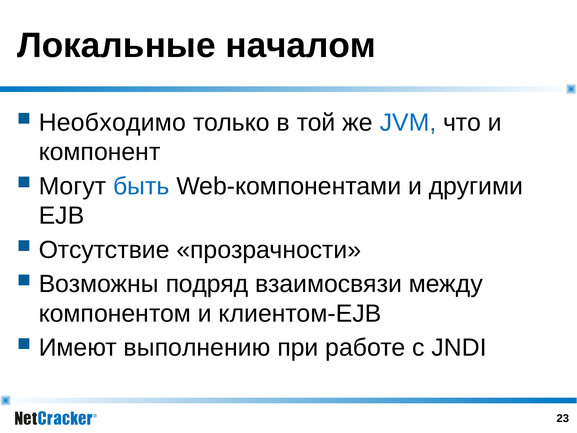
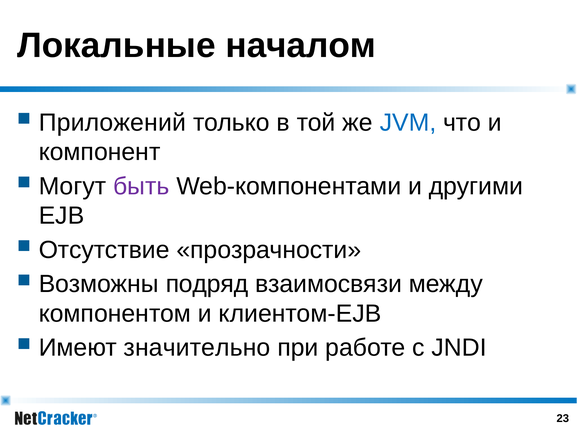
Необходимо: Необходимо -> Приложений
быть colour: blue -> purple
выполнению: выполнению -> значительно
